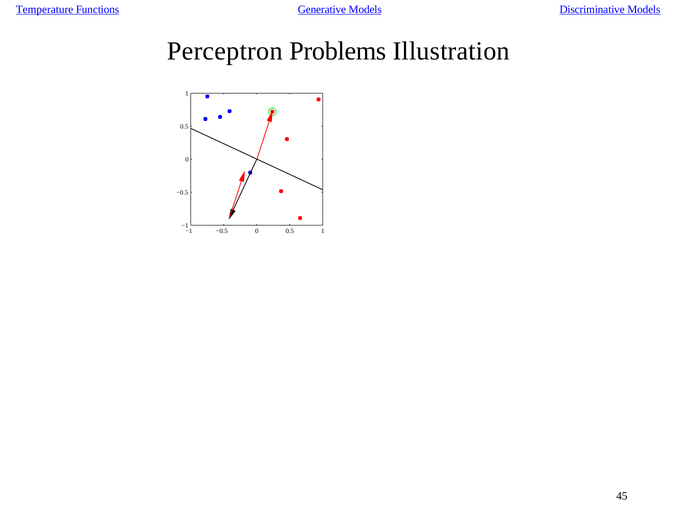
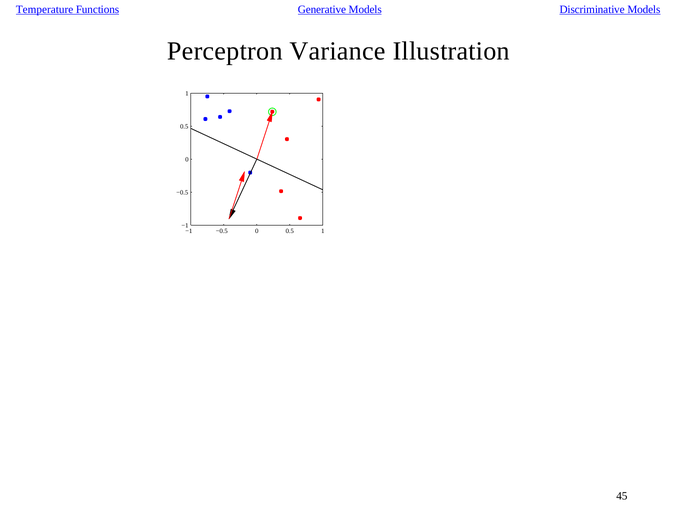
Problems: Problems -> Variance
